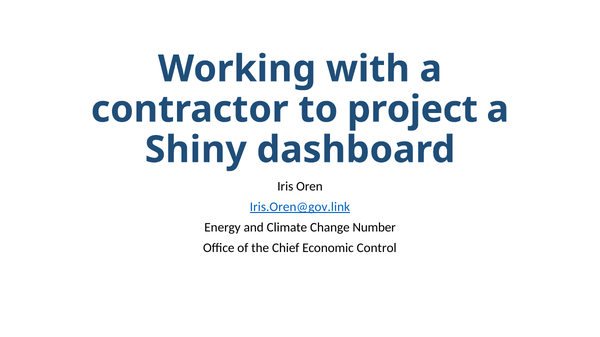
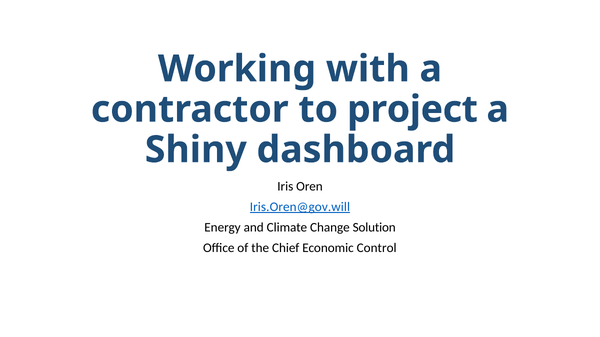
Iris.Oren@gov.link: Iris.Oren@gov.link -> Iris.Oren@gov.will
Number: Number -> Solution
